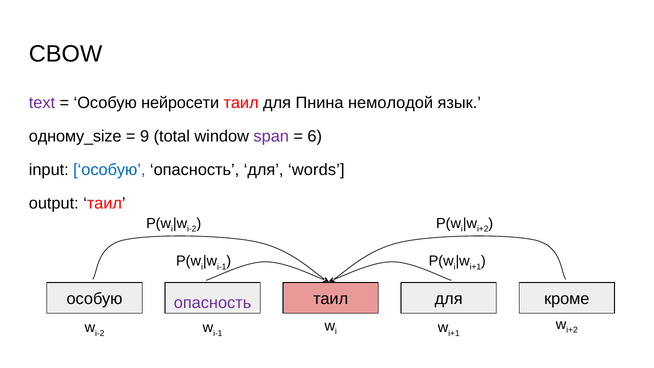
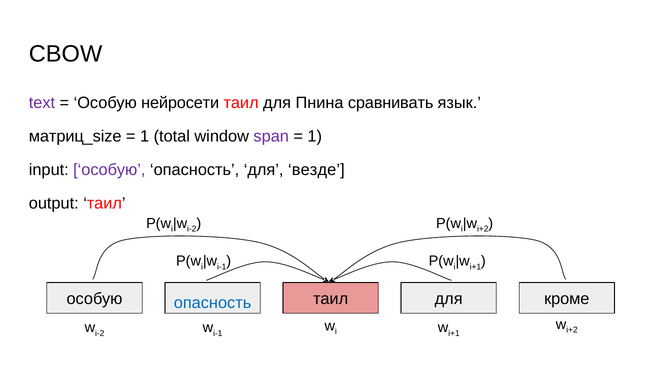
немолодой: немолодой -> сравнивать
одному_size: одному_size -> матриц_size
9 at (145, 136): 9 -> 1
6 at (315, 136): 6 -> 1
особую at (109, 170) colour: blue -> purple
words: words -> везде
опасность at (213, 303) colour: purple -> blue
